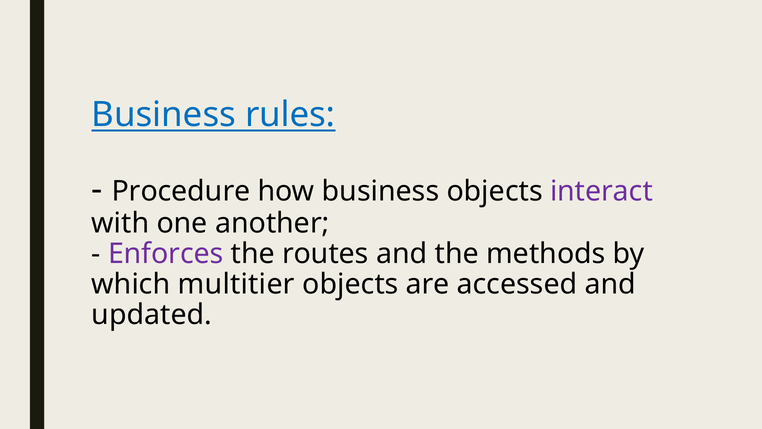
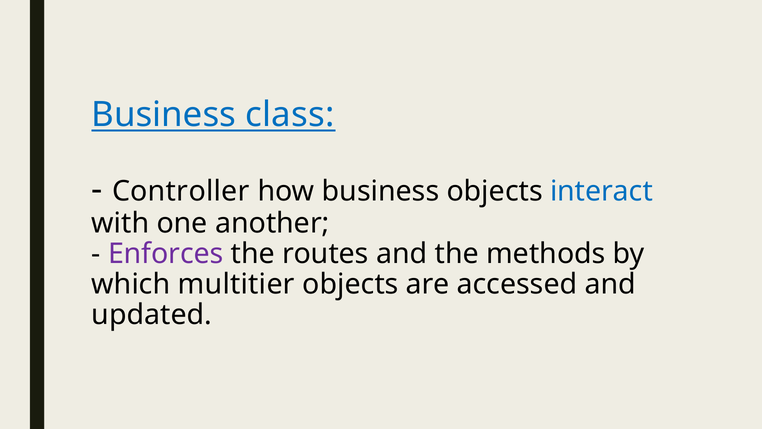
rules: rules -> class
Procedure: Procedure -> Controller
interact colour: purple -> blue
